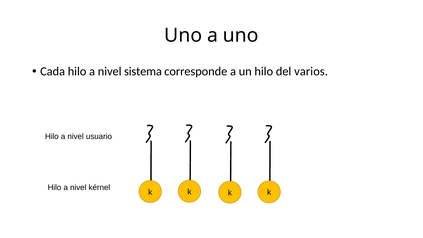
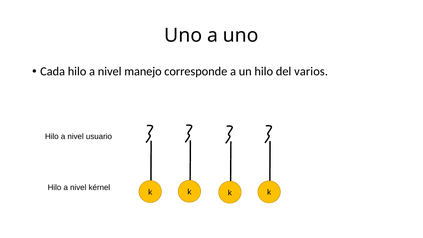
sistema: sistema -> manejo
